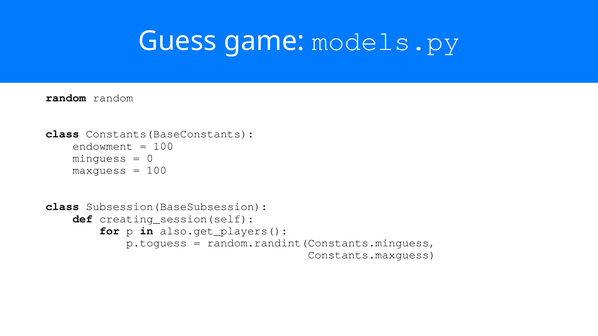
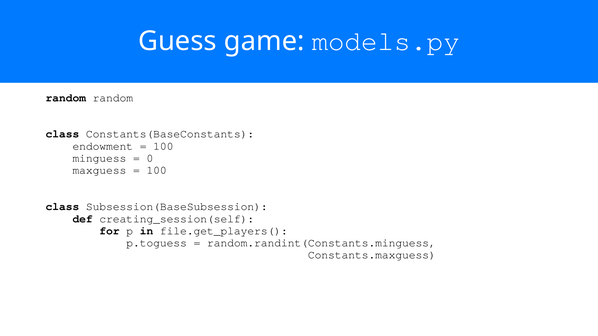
also.get_players(: also.get_players( -> file.get_players(
